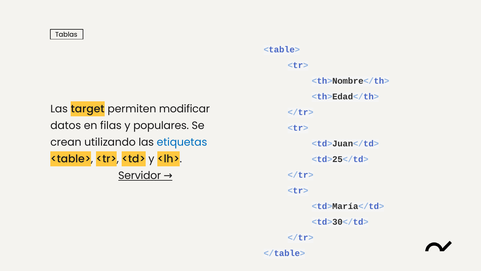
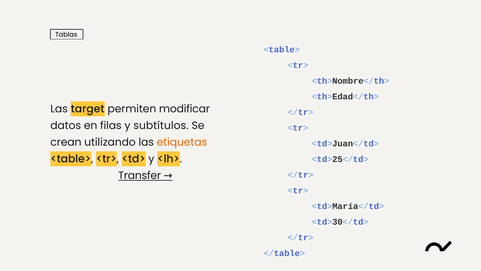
populares: populares -> subtítulos
etiquetas colour: blue -> orange
Servidor: Servidor -> Transfer
